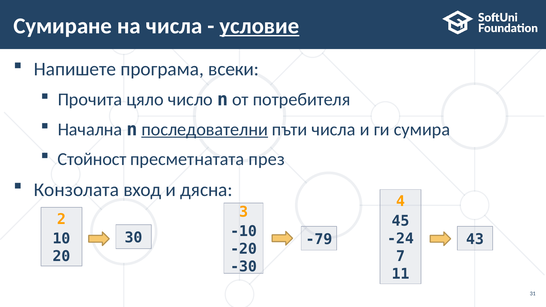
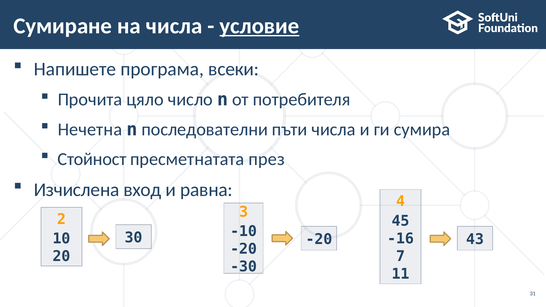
Начална: Начална -> Нечетна
последователни underline: present -> none
Конзолата: Конзолата -> Изчислена
дясна: дясна -> равна
-24: -24 -> -16
-79 at (319, 239): -79 -> -20
